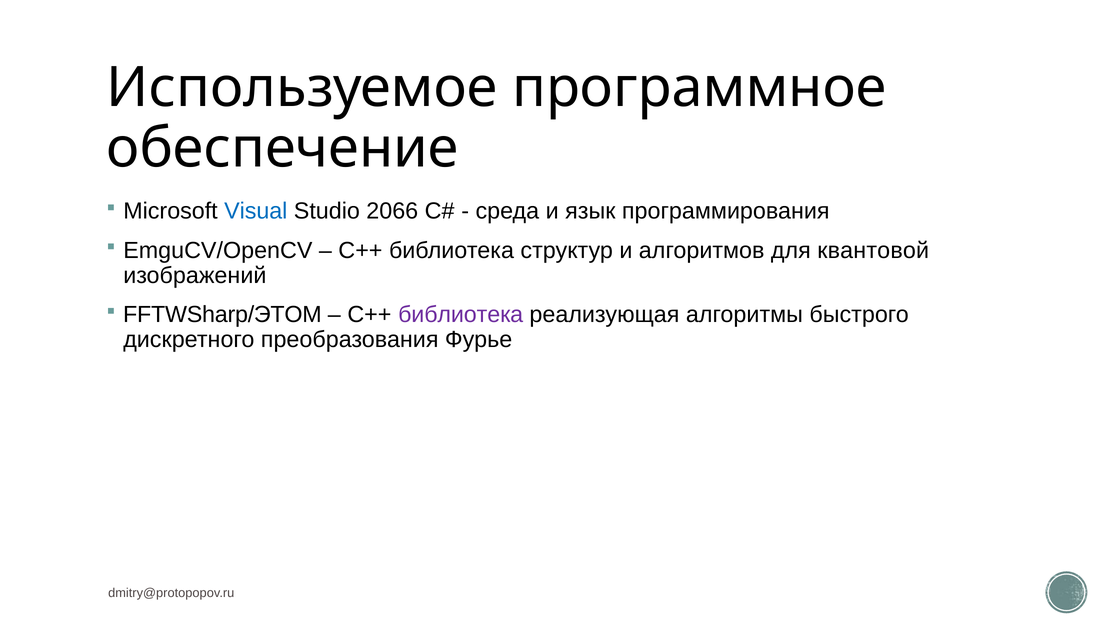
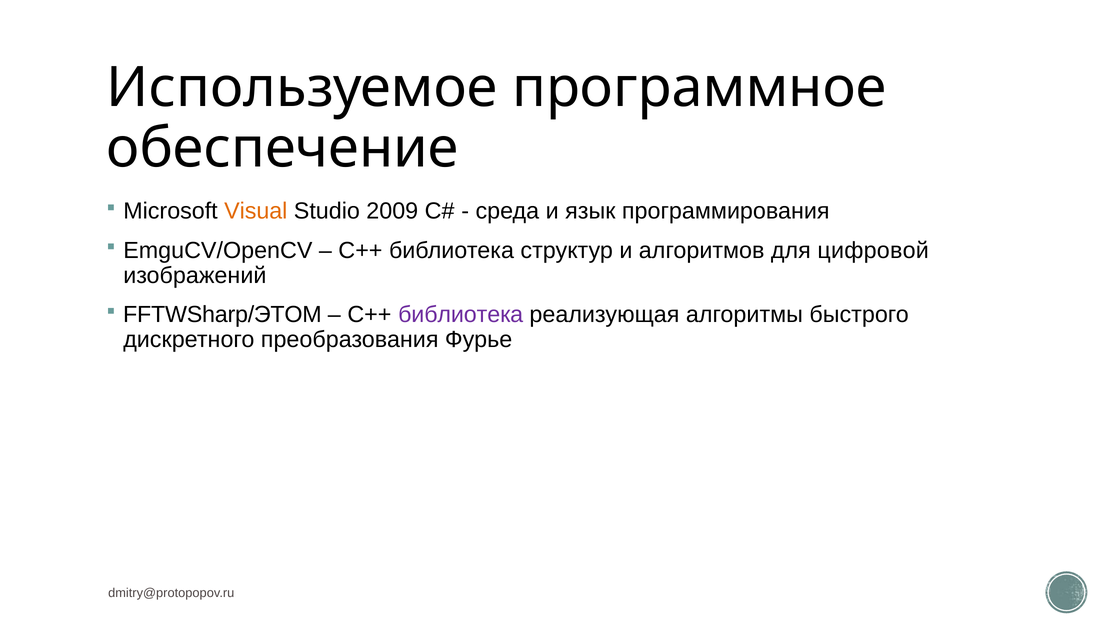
Visual colour: blue -> orange
2066: 2066 -> 2009
квантовой: квантовой -> цифровой
